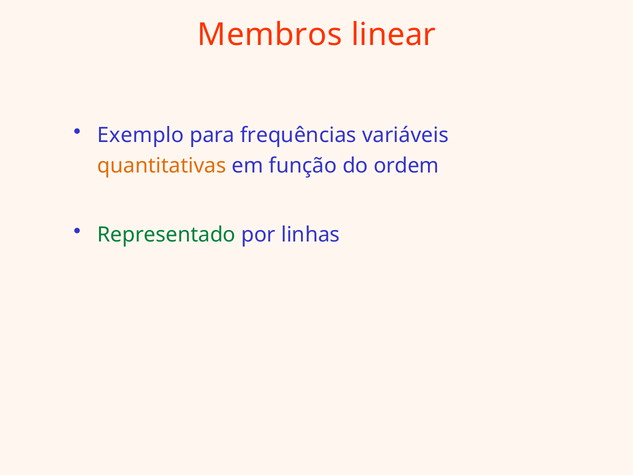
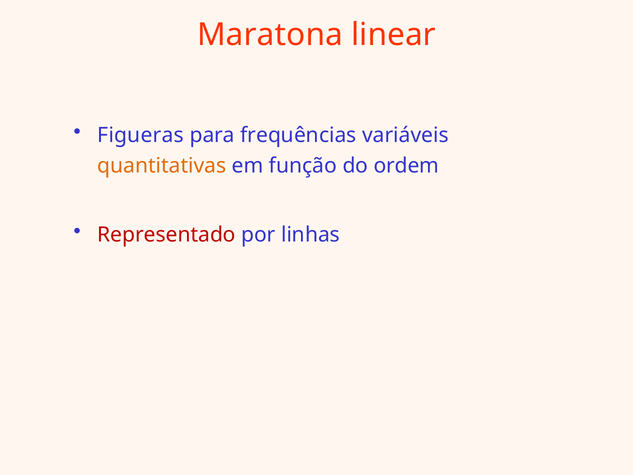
Membros: Membros -> Maratona
Exemplo: Exemplo -> Figueras
Representado colour: green -> red
